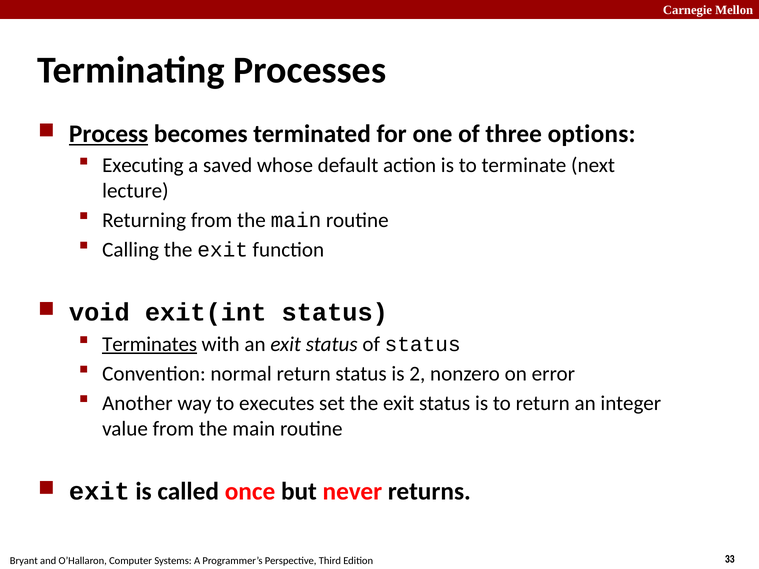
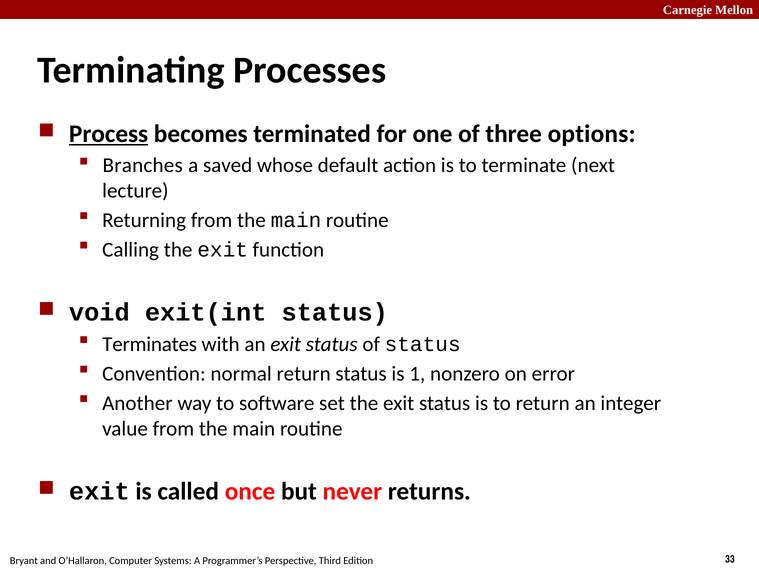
Executing: Executing -> Branches
Terminates underline: present -> none
2: 2 -> 1
executes: executes -> software
